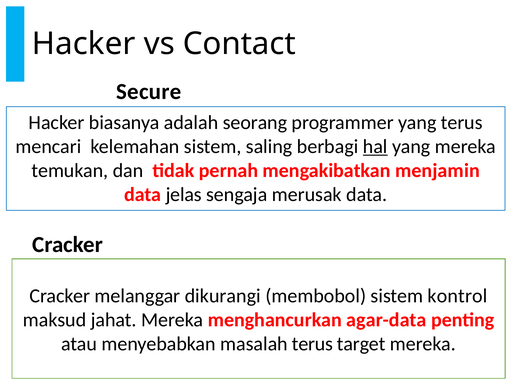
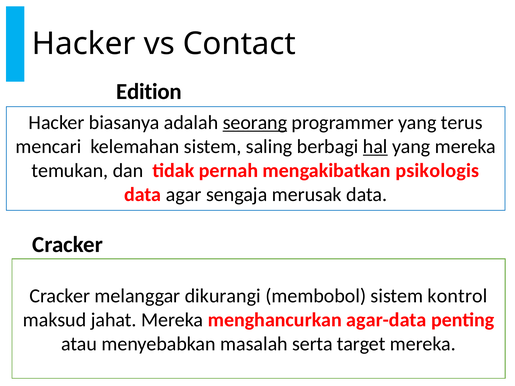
Secure: Secure -> Edition
seorang underline: none -> present
menjamin: menjamin -> psikologis
jelas: jelas -> agar
masalah terus: terus -> serta
